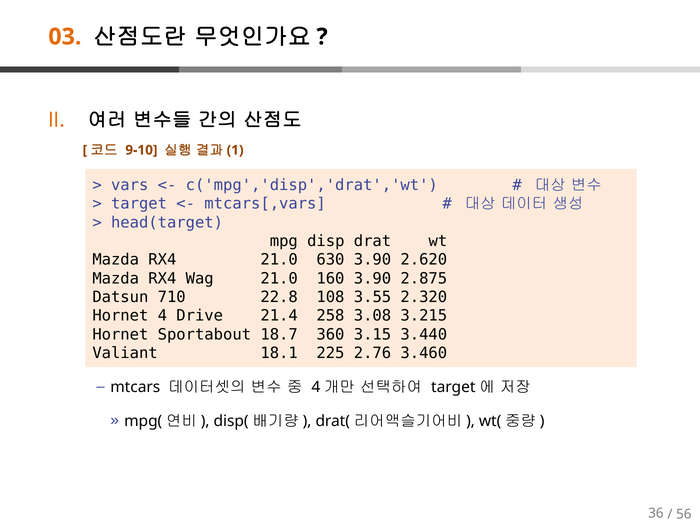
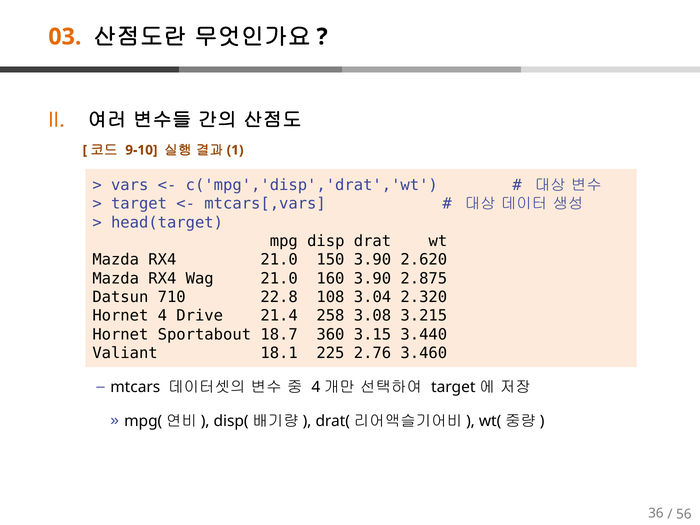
630: 630 -> 150
3.55: 3.55 -> 3.04
